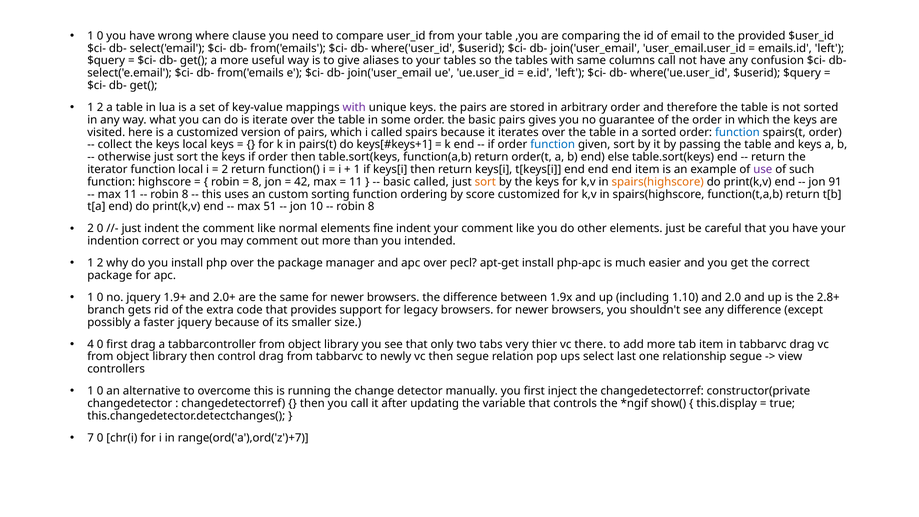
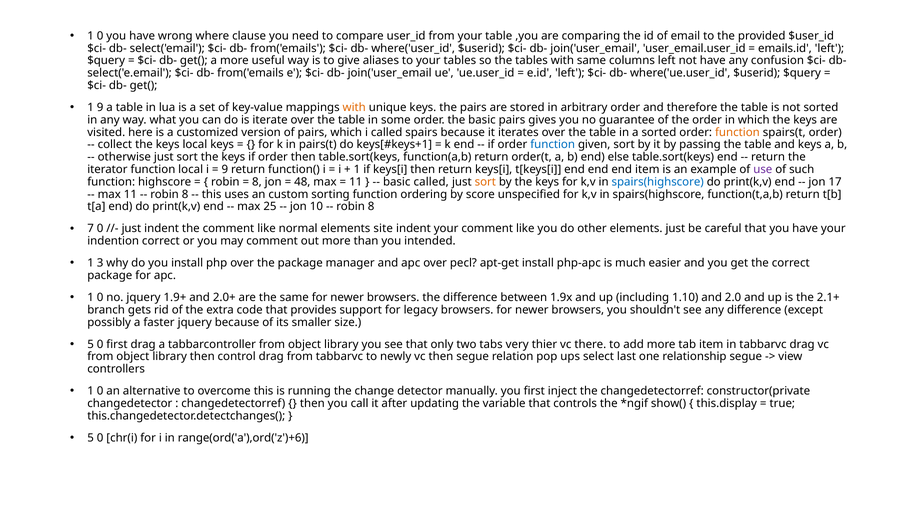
columns call: call -> left
2 at (100, 107): 2 -> 9
with at (354, 107) colour: purple -> orange
function at (737, 132) colour: blue -> orange
2 at (225, 169): 2 -> 9
42: 42 -> 48
spairs(highscore at (658, 182) colour: orange -> blue
91: 91 -> 17
score customized: customized -> unspecified
51: 51 -> 25
2 at (91, 229): 2 -> 7
fine: fine -> site
2 at (100, 263): 2 -> 3
2.8+: 2.8+ -> 2.1+
4 at (91, 344): 4 -> 5
7 at (91, 438): 7 -> 5
range(ord('a'),ord('z')+7: range(ord('a'),ord('z')+7 -> range(ord('a'),ord('z')+6
